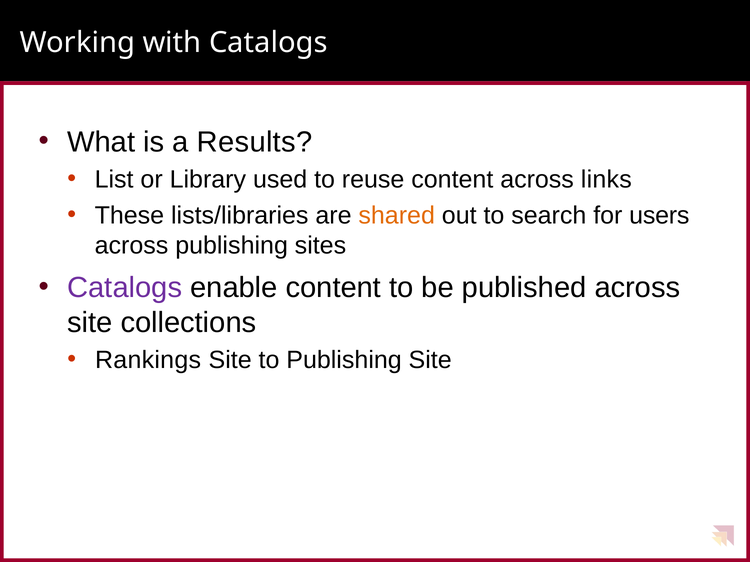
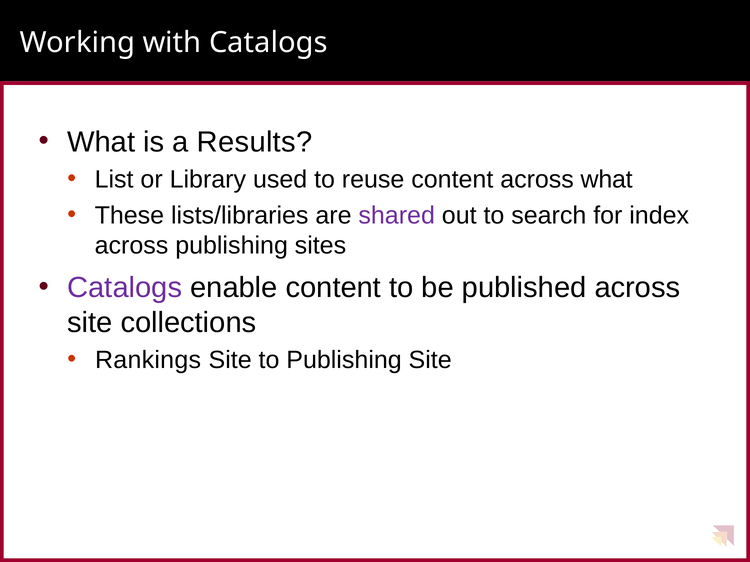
across links: links -> what
shared colour: orange -> purple
users: users -> index
